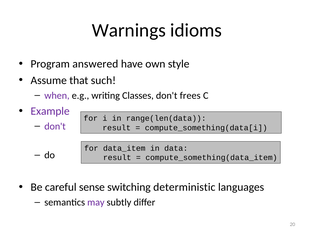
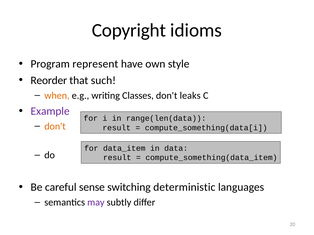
Warnings: Warnings -> Copyright
answered: answered -> represent
Assume: Assume -> Reorder
when colour: purple -> orange
frees: frees -> leaks
don't at (55, 127) colour: purple -> orange
